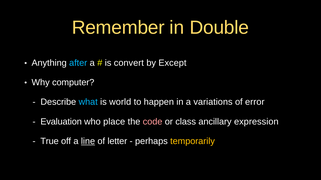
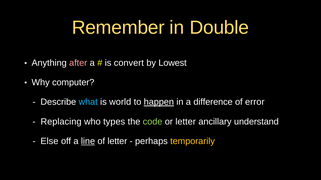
after colour: light blue -> pink
Except: Except -> Lowest
happen underline: none -> present
variations: variations -> difference
Evaluation: Evaluation -> Replacing
place: place -> types
code colour: pink -> light green
or class: class -> letter
expression: expression -> understand
True: True -> Else
